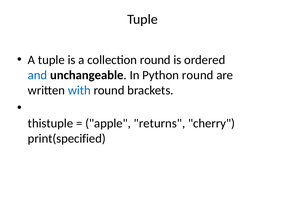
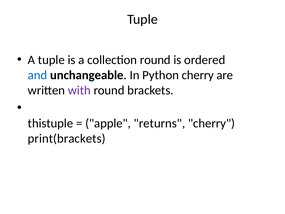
Python round: round -> cherry
with colour: blue -> purple
print(specified: print(specified -> print(brackets
